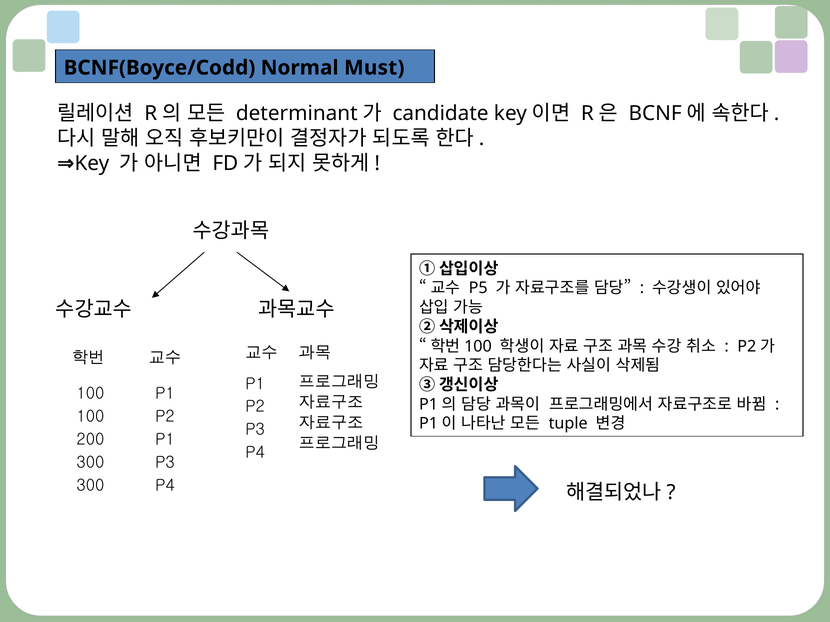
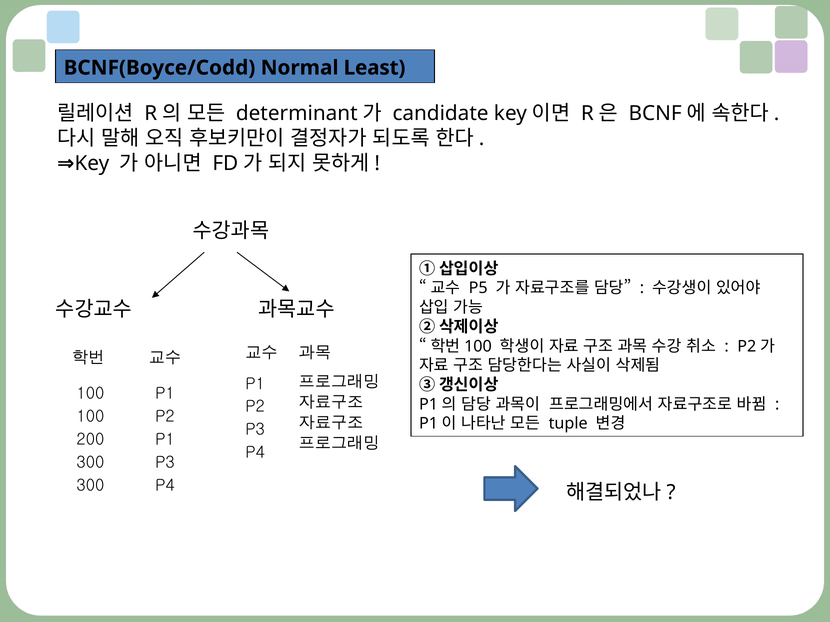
Must: Must -> Least
